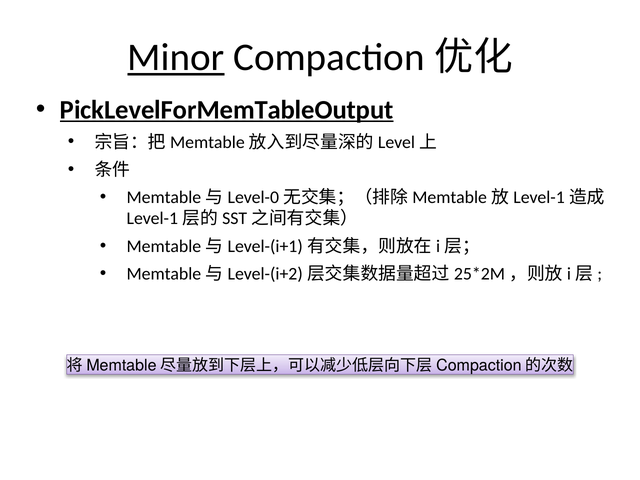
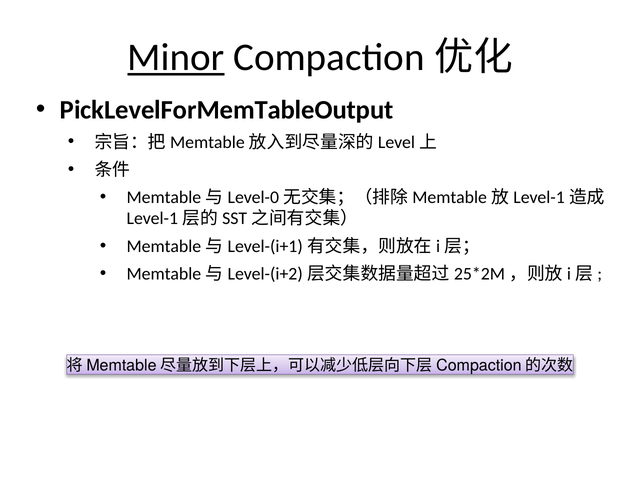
PickLevelForMemTableOutput underline: present -> none
